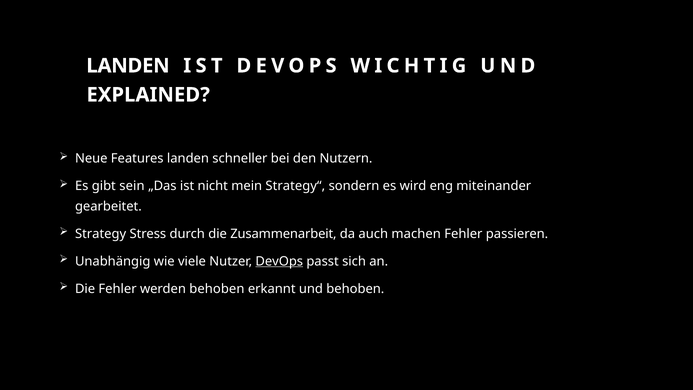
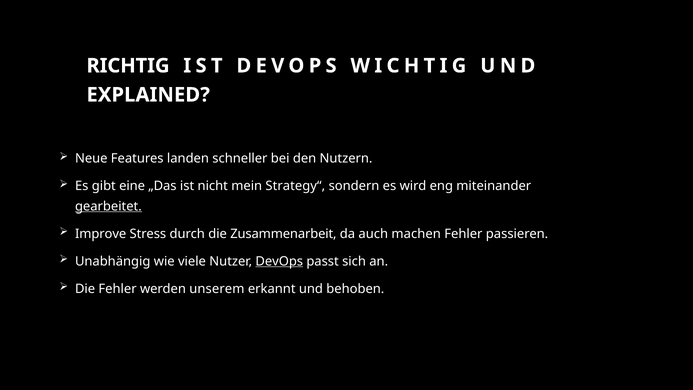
LANDEN at (128, 66): LANDEN -> RICHTIG
sein: sein -> eine
gearbeitet underline: none -> present
Strategy: Strategy -> Improve
werden behoben: behoben -> unserem
